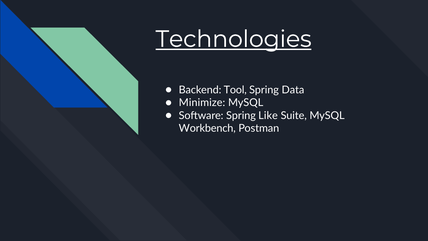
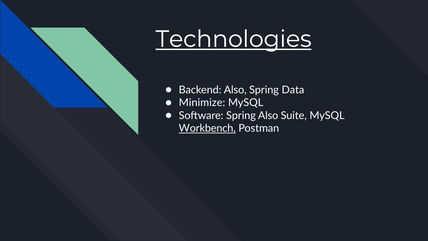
Backend Tool: Tool -> Also
Spring Like: Like -> Also
Workbench underline: none -> present
